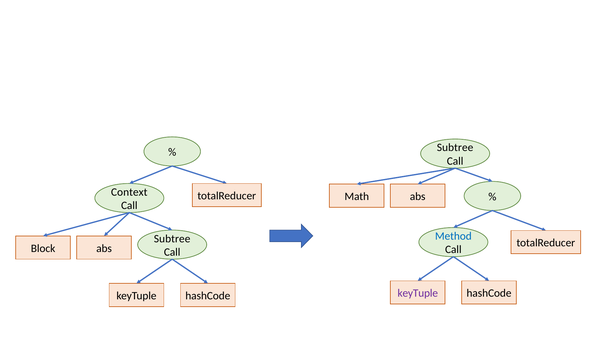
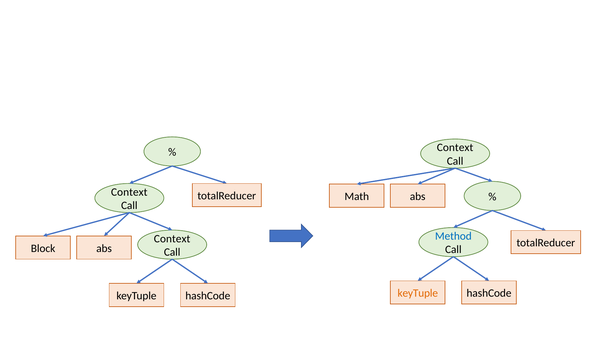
Subtree at (455, 148): Subtree -> Context
Subtree at (172, 239): Subtree -> Context
keyTuple at (418, 293) colour: purple -> orange
